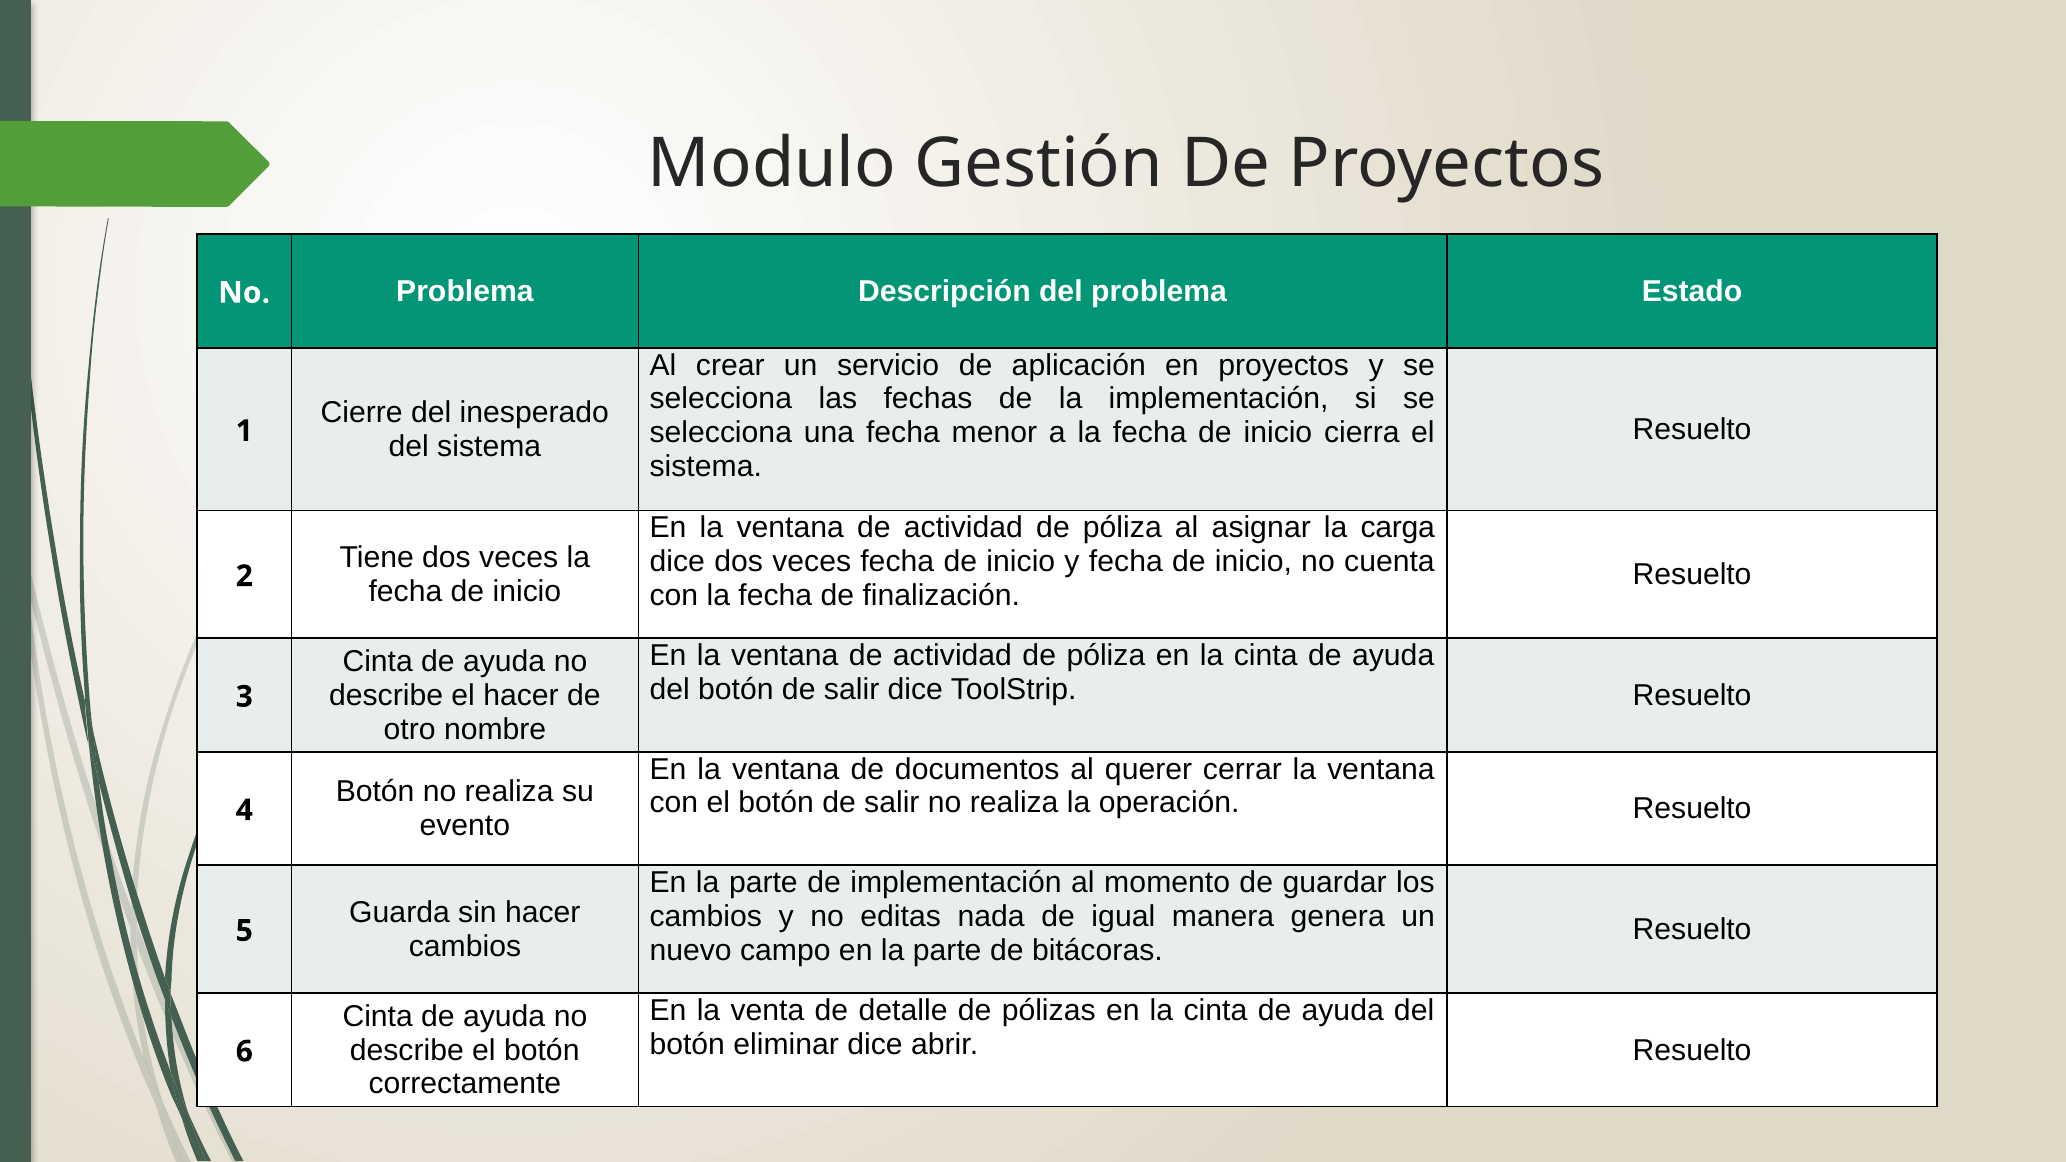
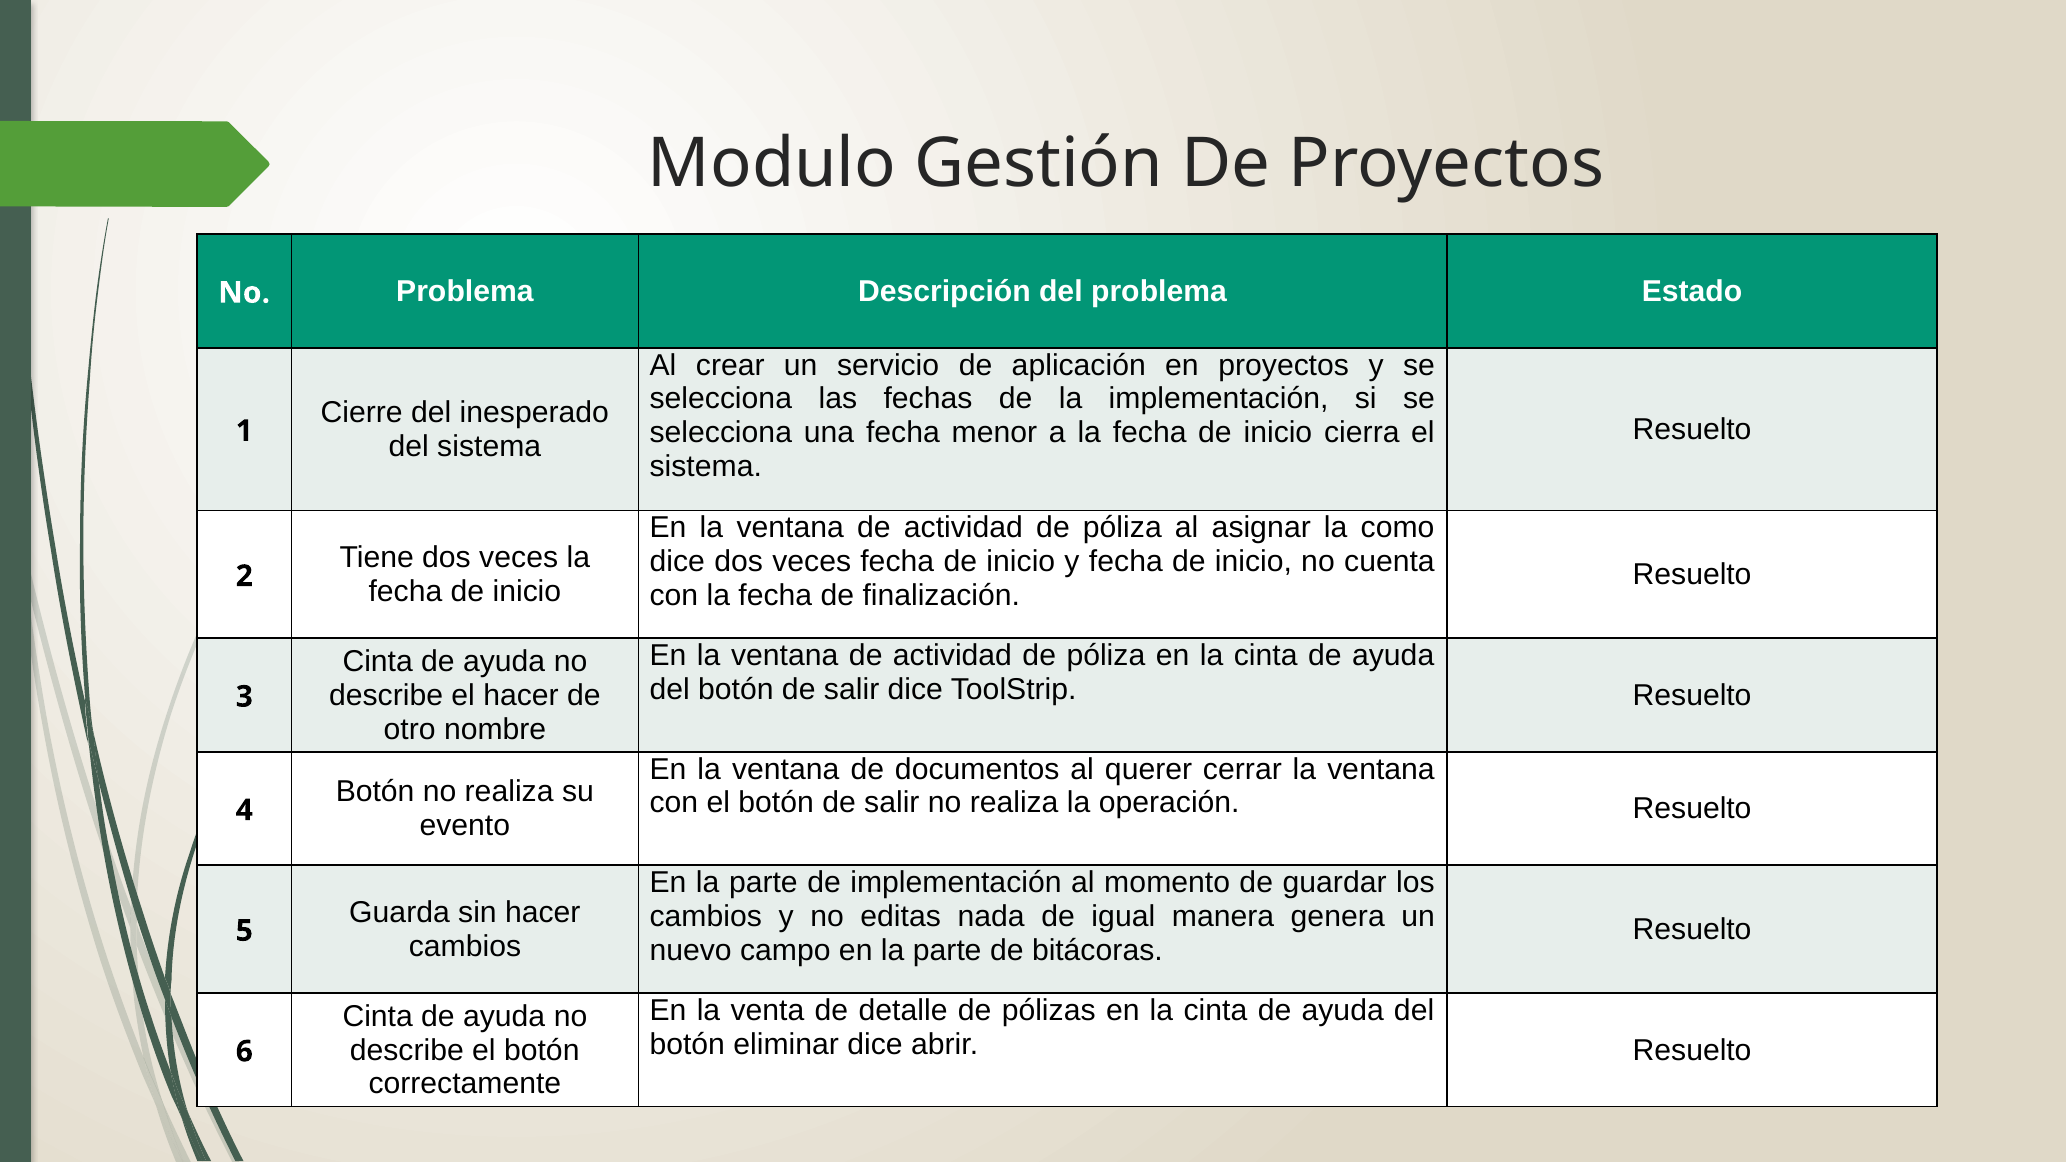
carga: carga -> como
